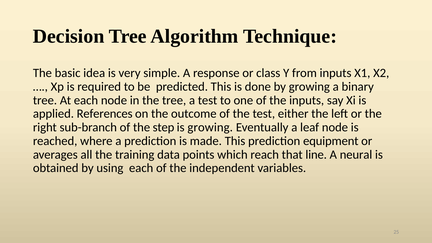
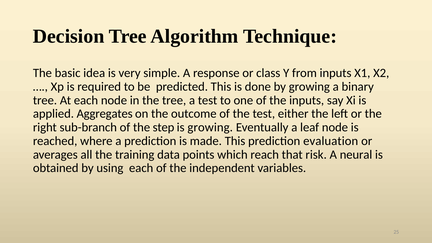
References: References -> Aggregates
equipment: equipment -> evaluation
line: line -> risk
